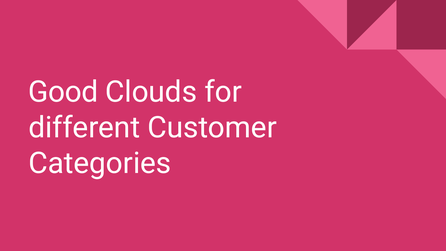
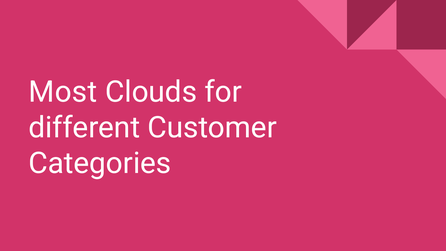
Good: Good -> Most
